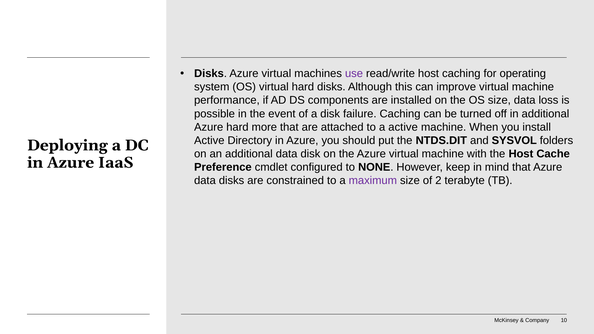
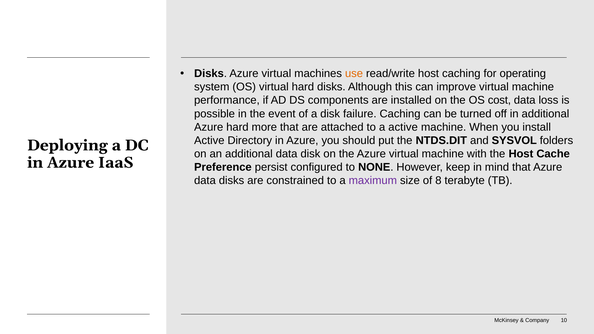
use colour: purple -> orange
OS size: size -> cost
cmdlet: cmdlet -> persist
2: 2 -> 8
